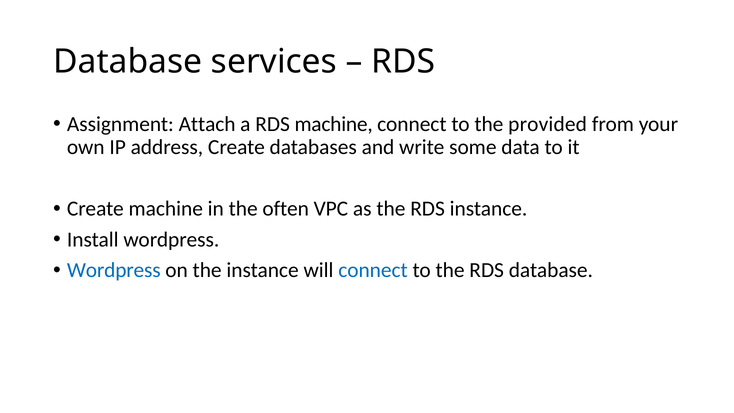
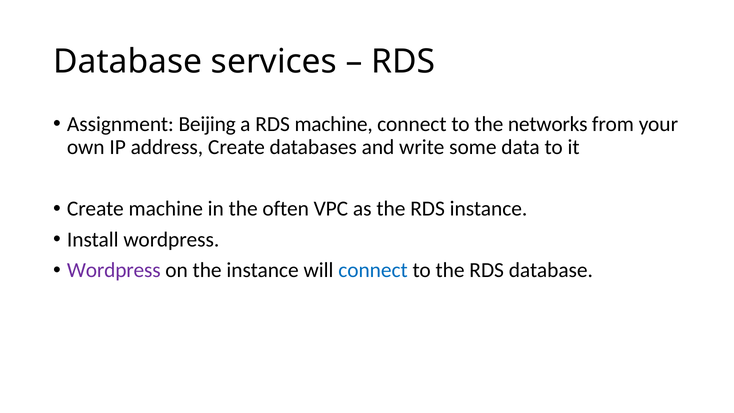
Attach: Attach -> Beijing
provided: provided -> networks
Wordpress at (114, 270) colour: blue -> purple
